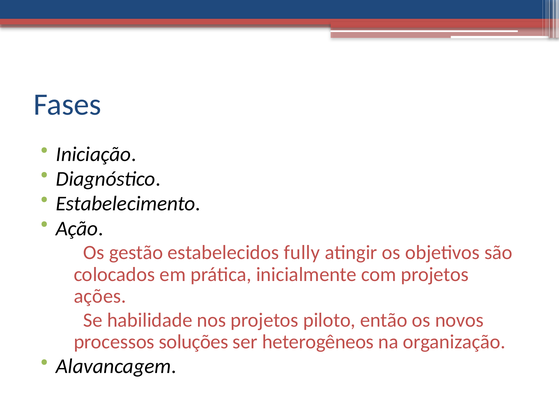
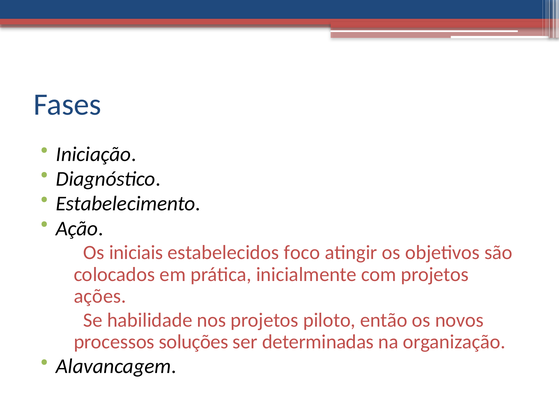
gestão: gestão -> iniciais
fully: fully -> foco
heterogêneos: heterogêneos -> determinadas
